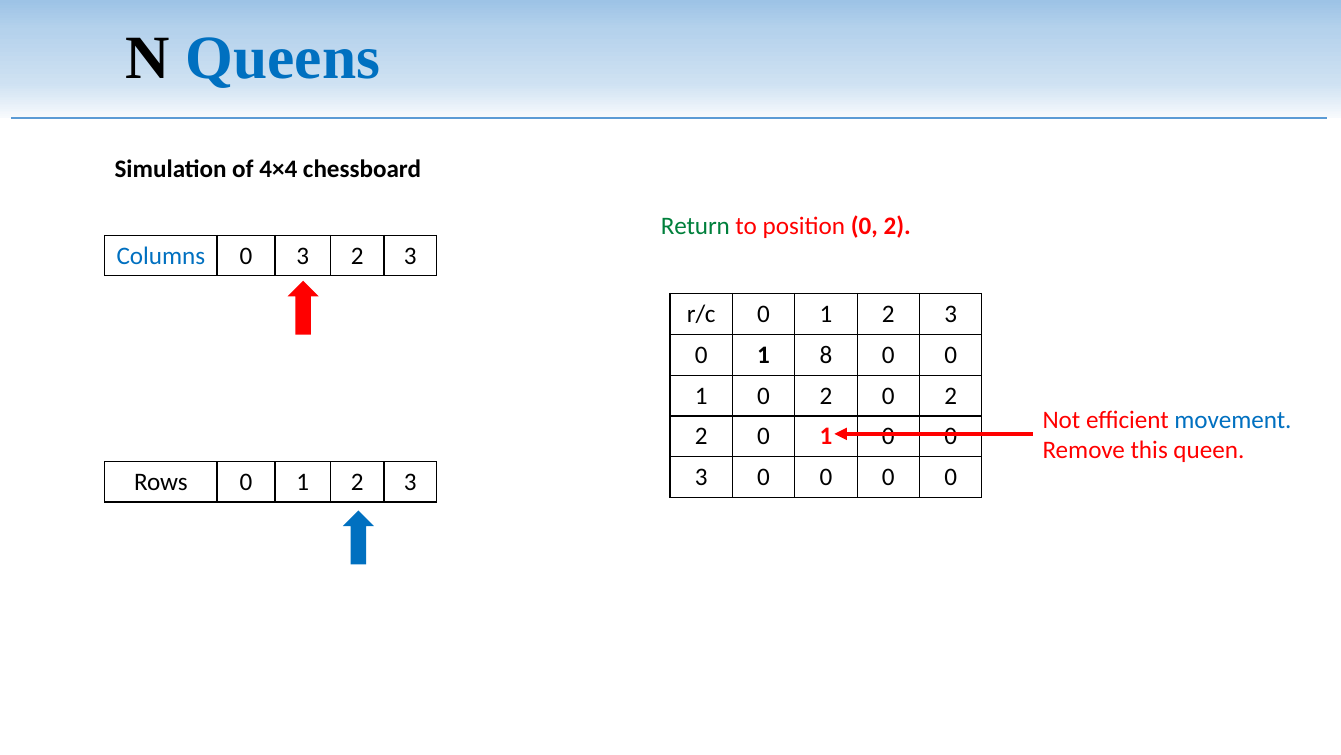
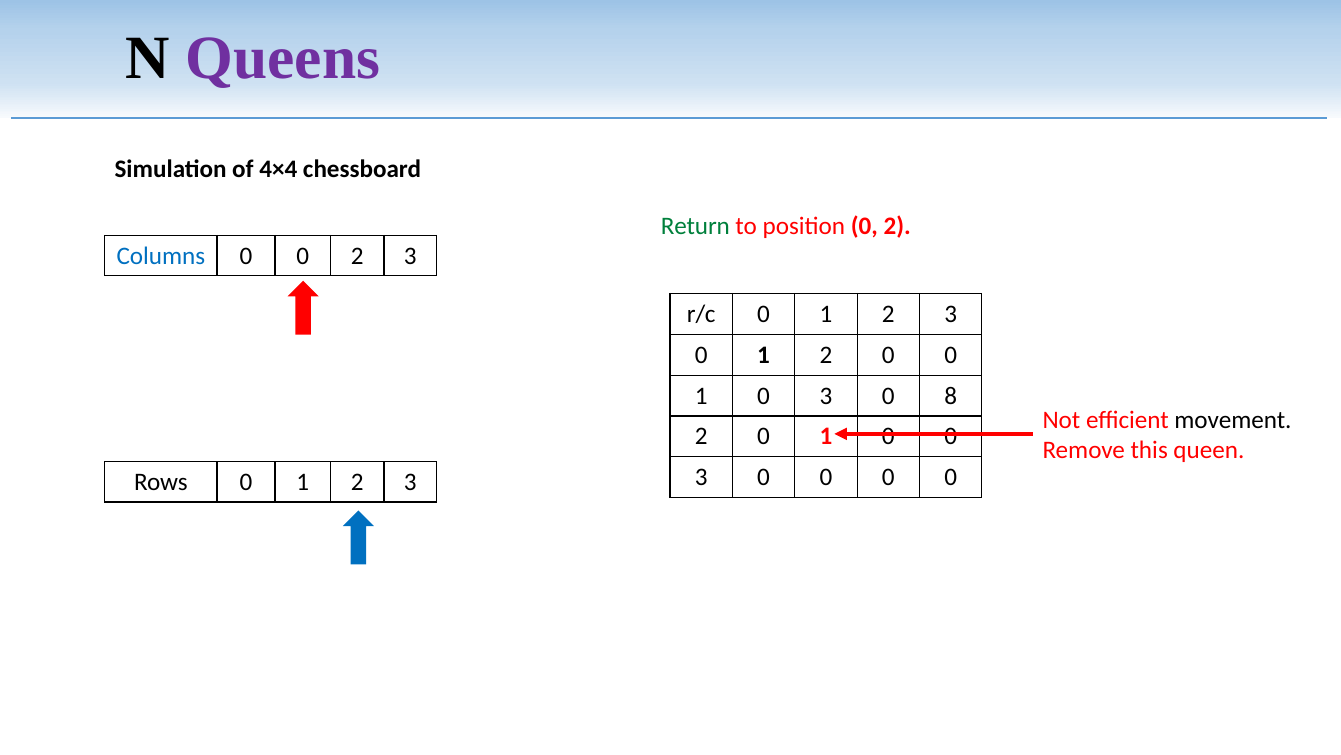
Queens colour: blue -> purple
3 at (303, 256): 3 -> 0
8 at (826, 355): 8 -> 2
1 0 2: 2 -> 3
2 at (951, 395): 2 -> 8
movement colour: blue -> black
